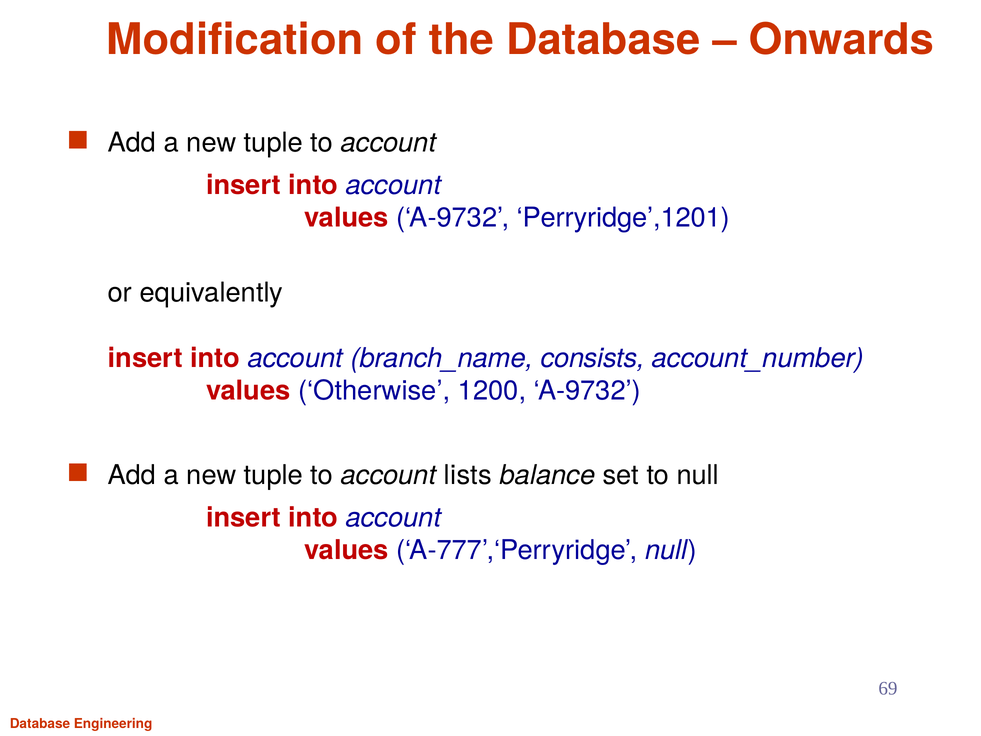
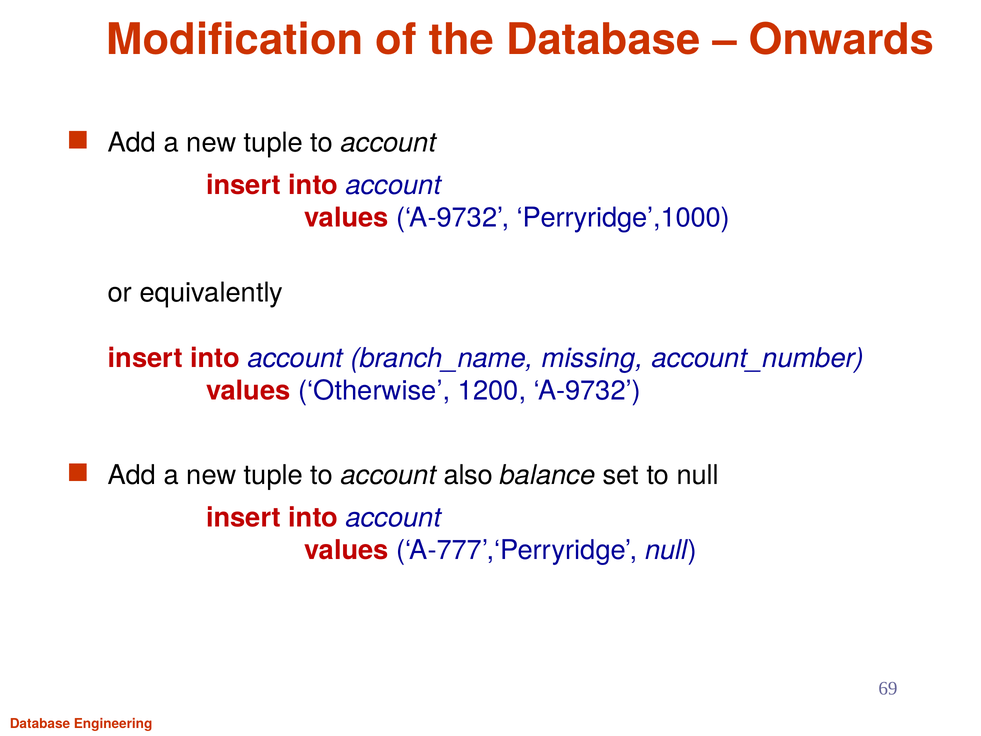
Perryridge’,1201: Perryridge’,1201 -> Perryridge’,1000
consists: consists -> missing
lists: lists -> also
